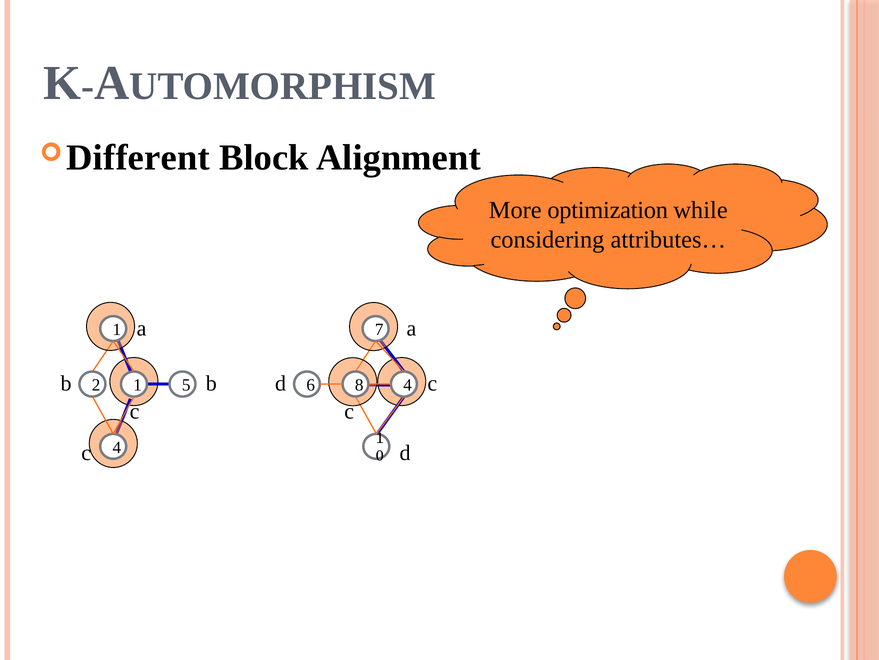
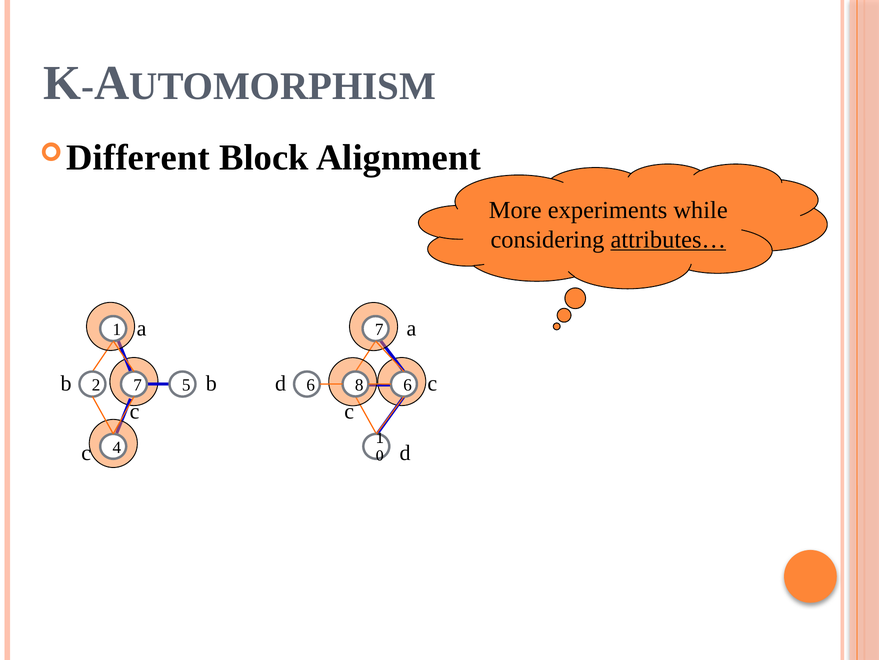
optimization: optimization -> experiments
attributes… underline: none -> present
2 1: 1 -> 7
8 4: 4 -> 6
